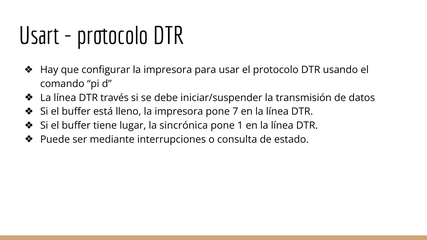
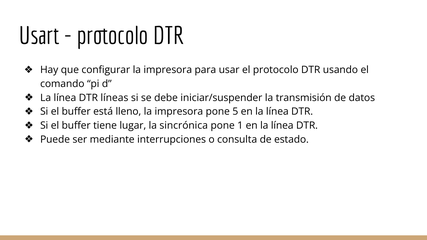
través: través -> líneas
7: 7 -> 5
